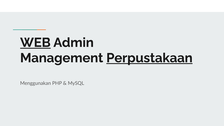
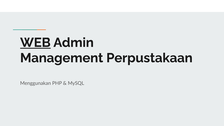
Perpustakaan underline: present -> none
